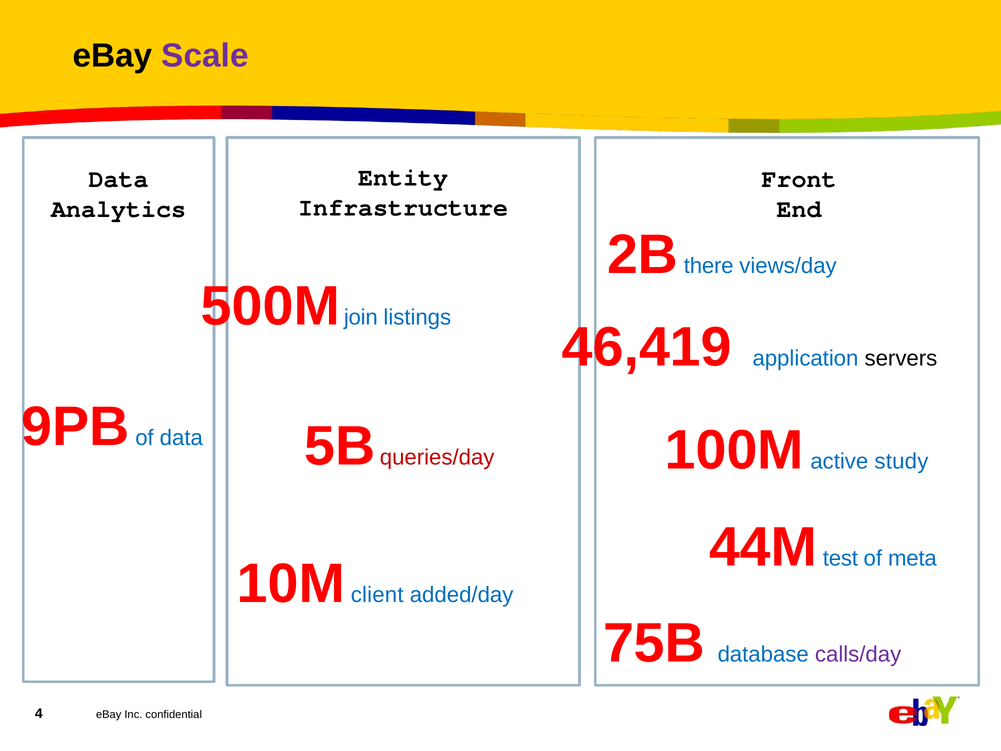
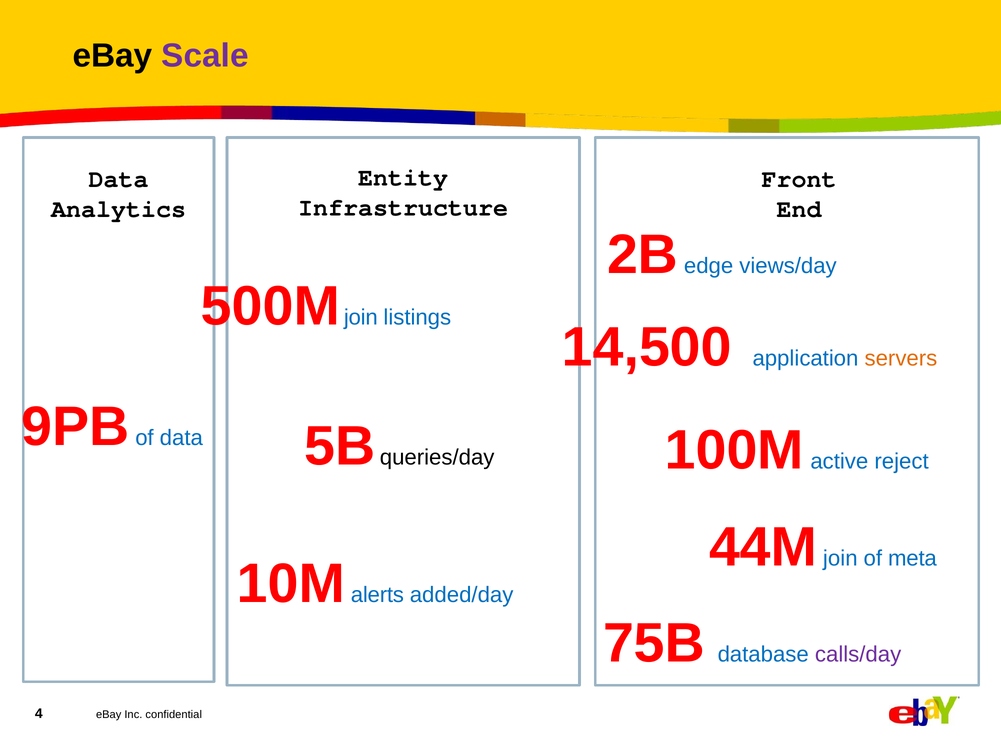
there: there -> edge
46,419: 46,419 -> 14,500
servers colour: black -> orange
queries/day colour: red -> black
study: study -> reject
44M test: test -> join
client: client -> alerts
